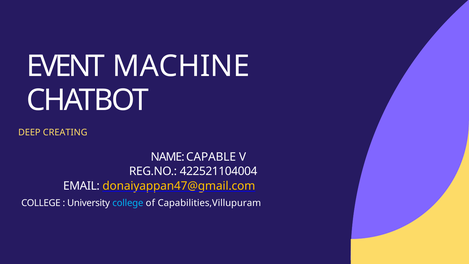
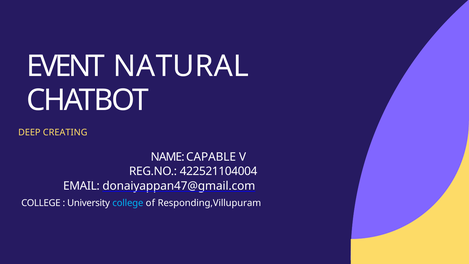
MACHINE: MACHINE -> NATURAL
donaiyappan47@gmail.com colour: yellow -> white
Capabilities,Villupuram: Capabilities,Villupuram -> Responding,Villupuram
